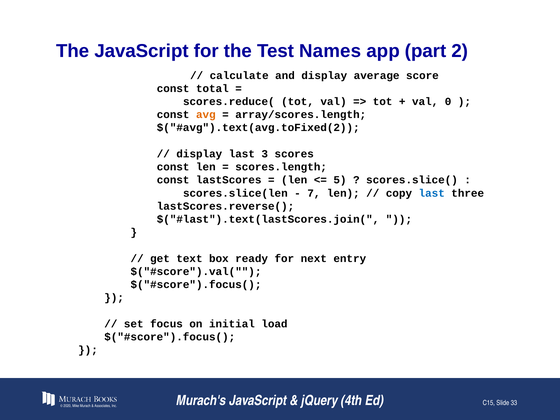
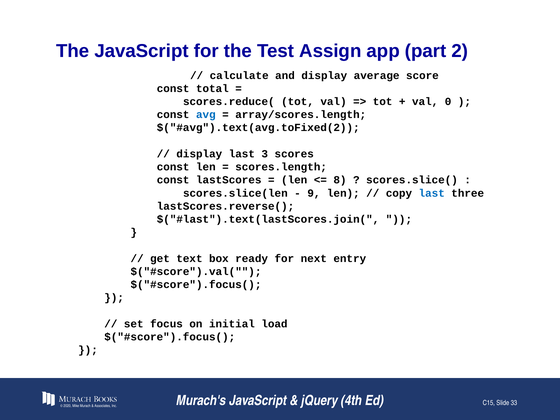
Names: Names -> Assign
avg colour: orange -> blue
5: 5 -> 8
7: 7 -> 9
